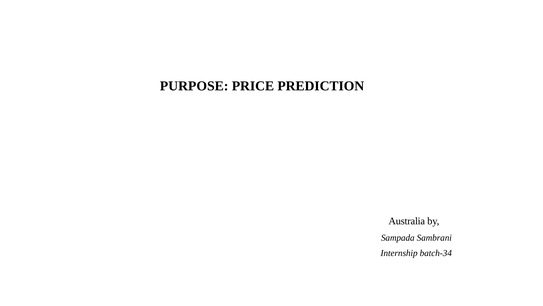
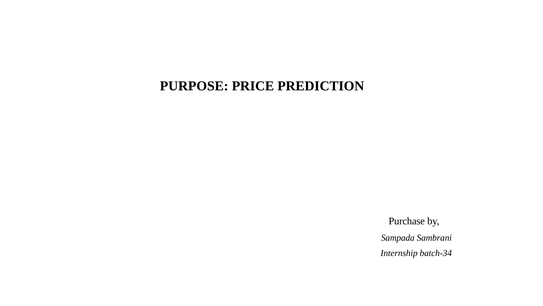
Australia: Australia -> Purchase
